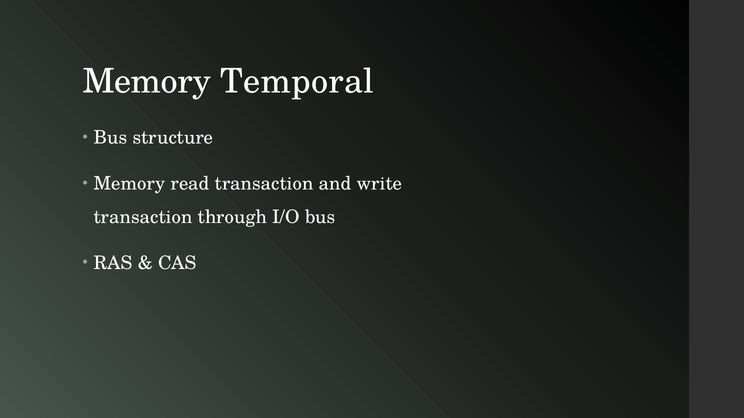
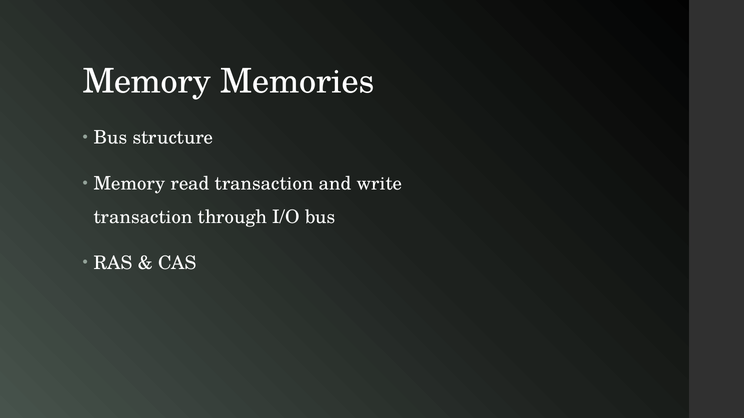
Temporal: Temporal -> Memories
